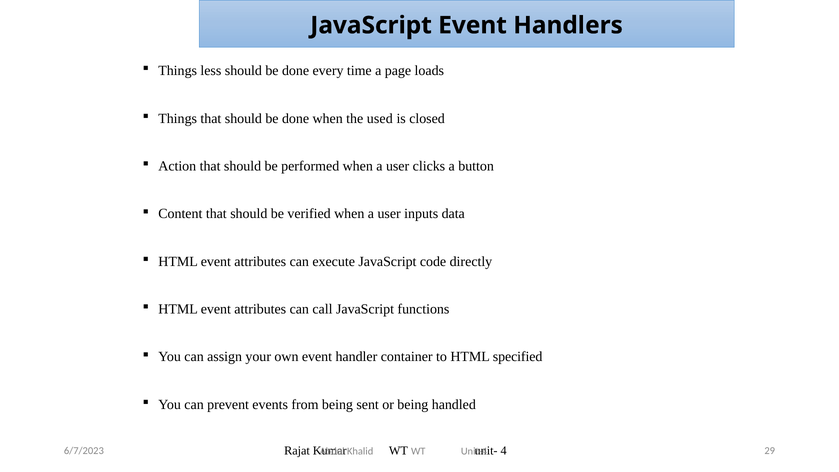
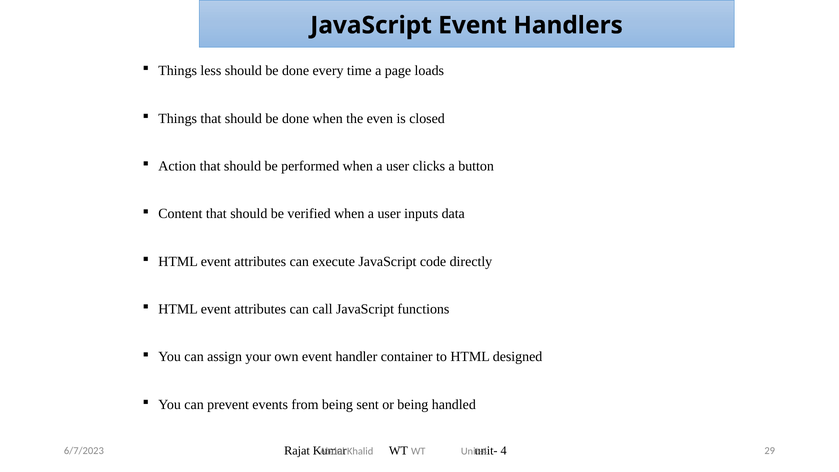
used: used -> even
specified: specified -> designed
